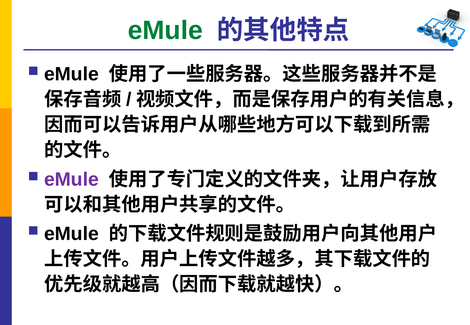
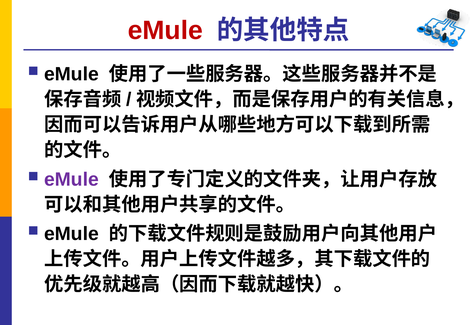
eMule at (165, 30) colour: green -> red
